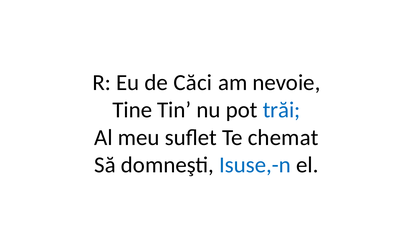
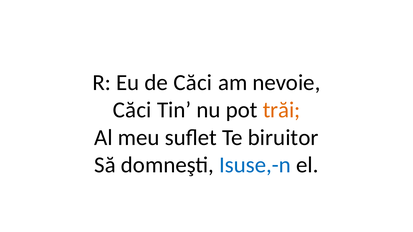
Tine at (132, 110): Tine -> Căci
trăi colour: blue -> orange
chemat: chemat -> biruitor
